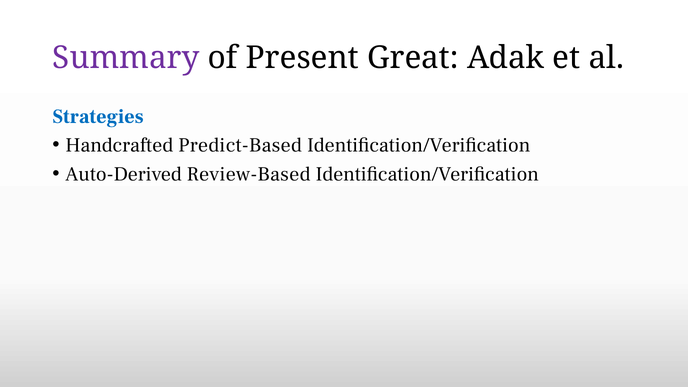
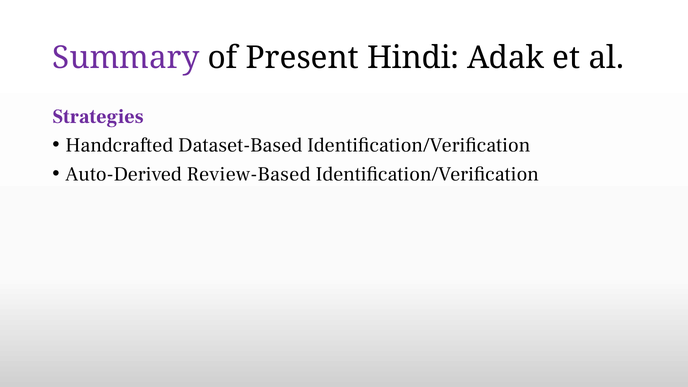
Great: Great -> Hindi
Strategies colour: blue -> purple
Predict-Based: Predict-Based -> Dataset-Based
